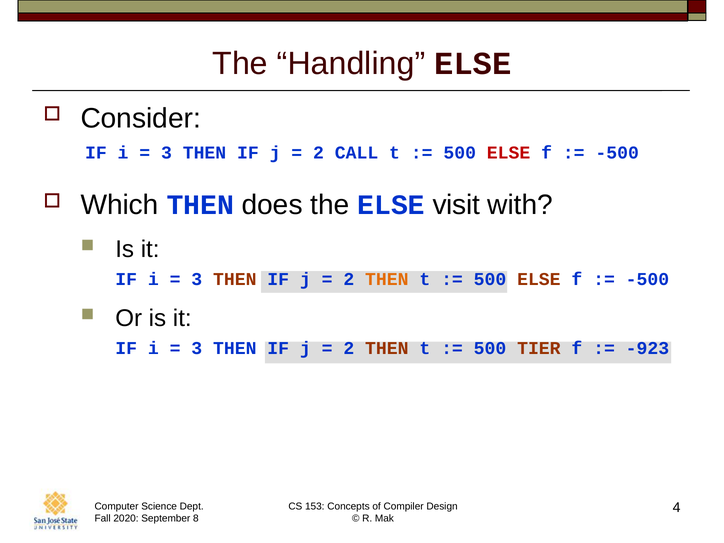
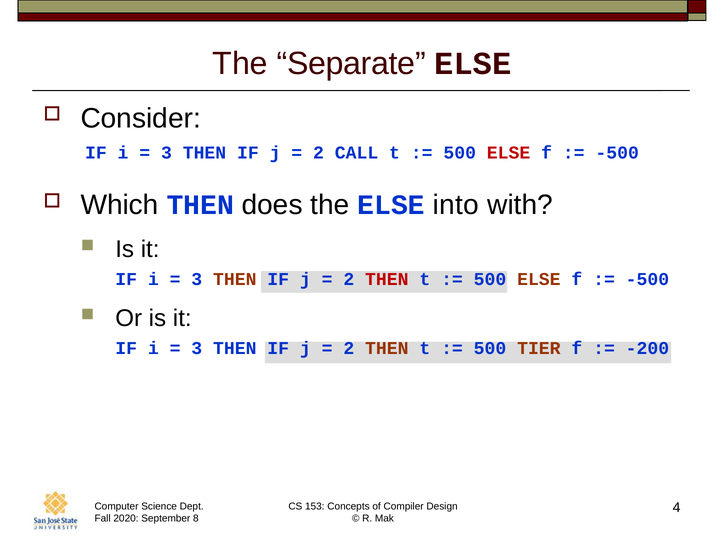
Handling: Handling -> Separate
visit: visit -> into
THEN at (387, 279) colour: orange -> red
-923: -923 -> -200
